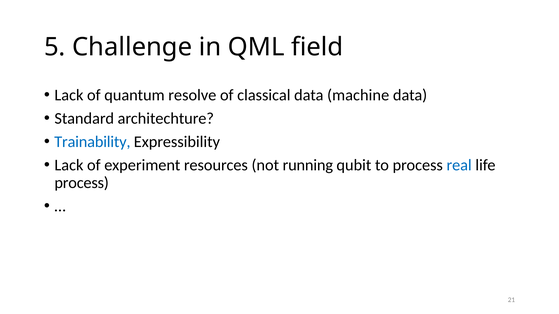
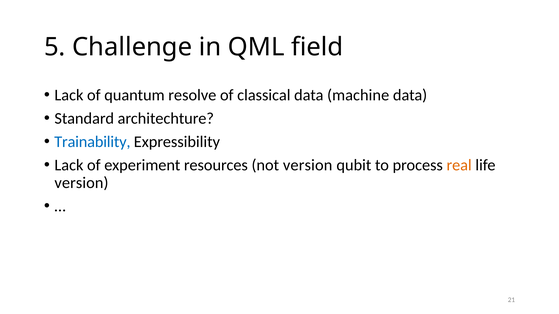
not running: running -> version
real colour: blue -> orange
process at (82, 183): process -> version
